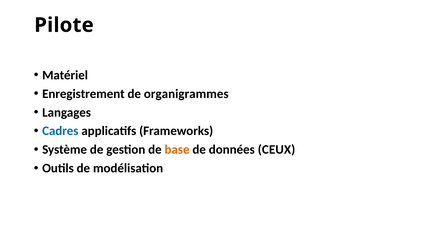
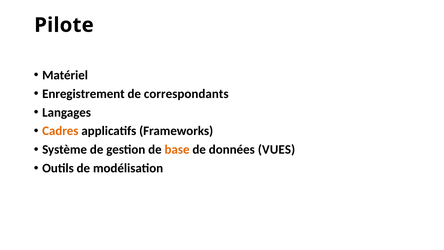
organigrammes: organigrammes -> correspondants
Cadres colour: blue -> orange
CEUX: CEUX -> VUES
